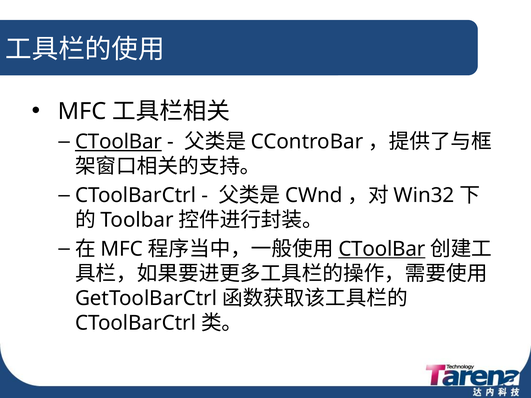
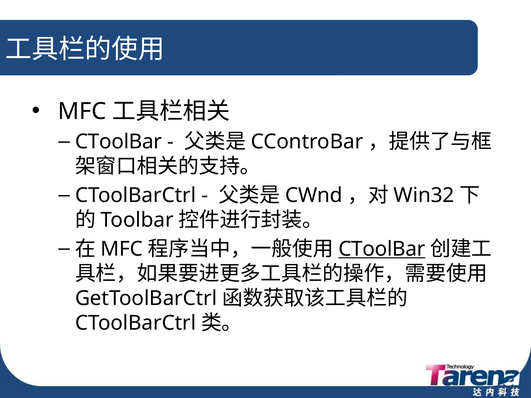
CToolBar at (118, 142) underline: present -> none
